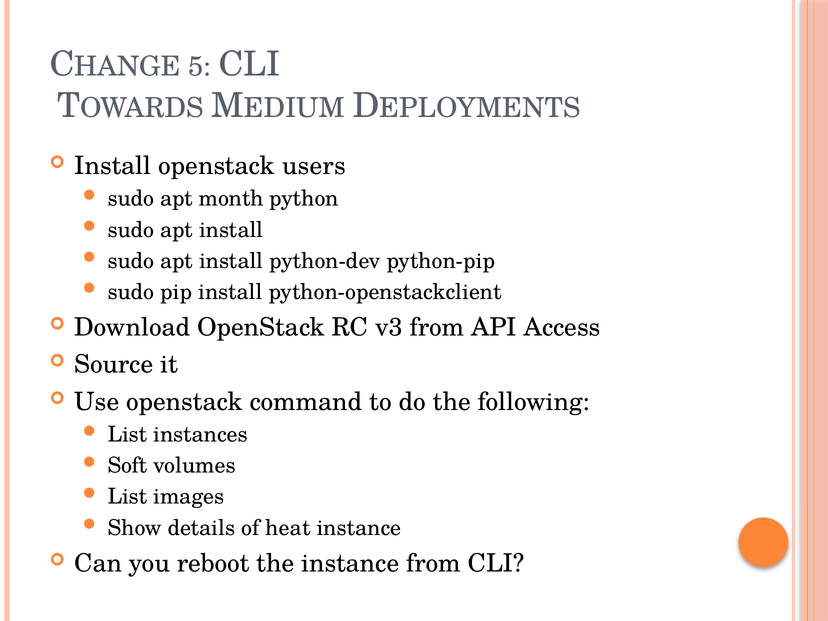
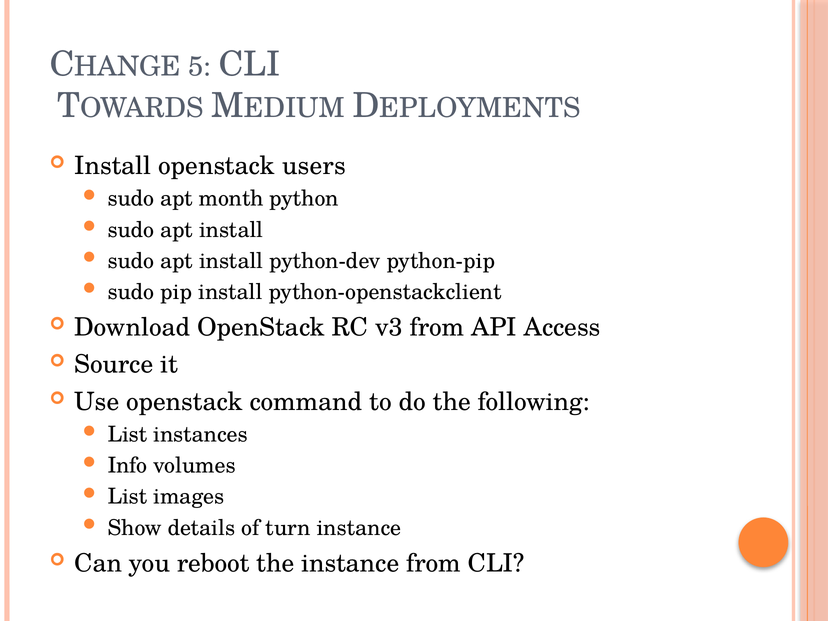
Soft: Soft -> Info
heat: heat -> turn
